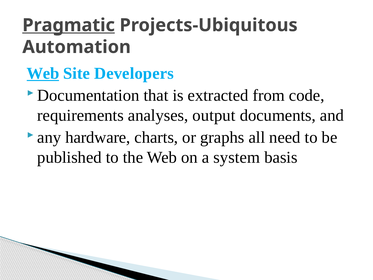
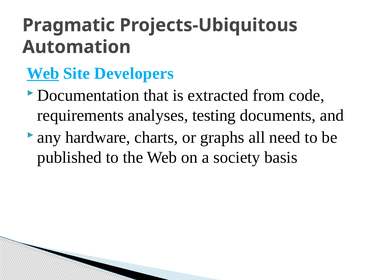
Pragmatic underline: present -> none
output: output -> testing
system: system -> society
